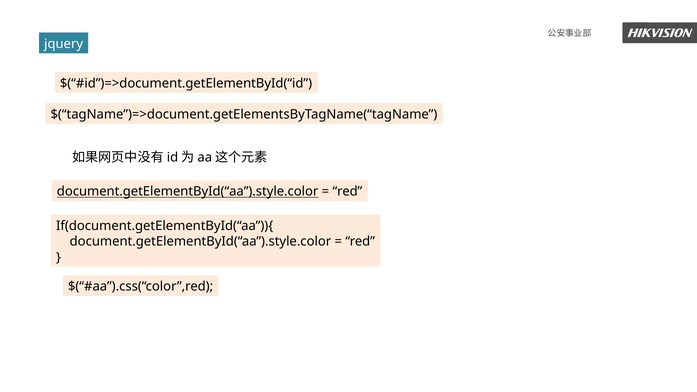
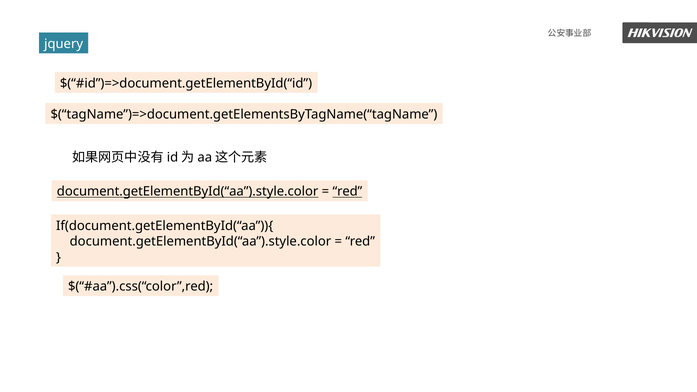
red at (347, 192) underline: none -> present
